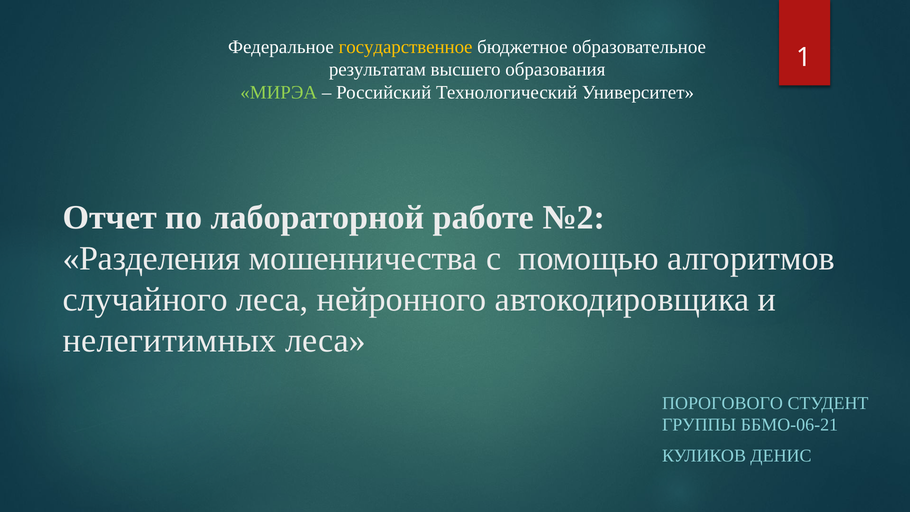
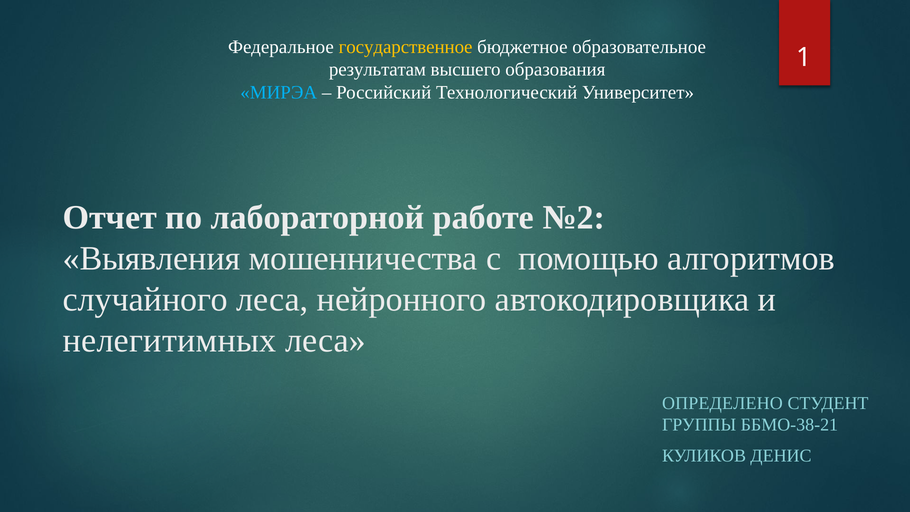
МИРЭА colour: light green -> light blue
Разделения: Разделения -> Выявления
ПОРОГОВОГО: ПОРОГОВОГО -> ОПРЕДЕЛЕНО
ББМО-06-21: ББМО-06-21 -> ББМО-38-21
